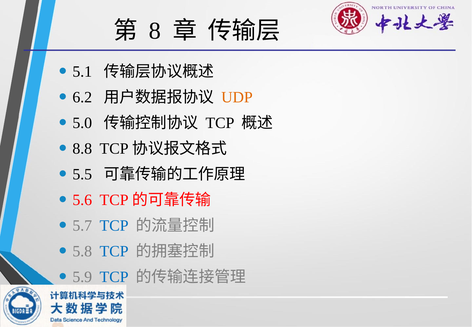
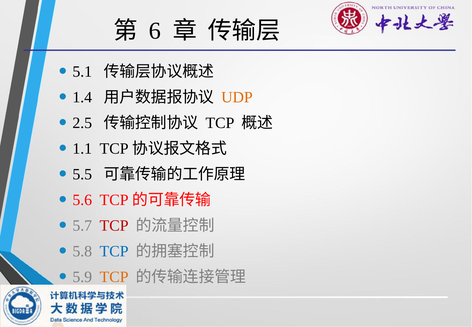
8: 8 -> 6
6.2: 6.2 -> 1.4
5.0: 5.0 -> 2.5
8.8: 8.8 -> 1.1
TCP at (114, 226) colour: blue -> red
TCP at (114, 277) colour: blue -> orange
